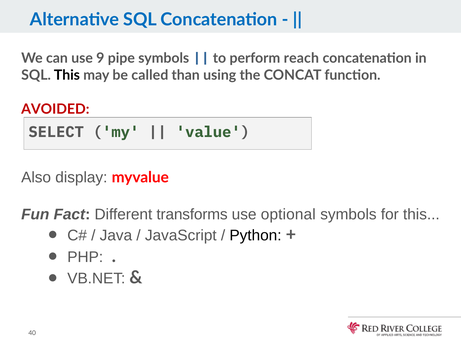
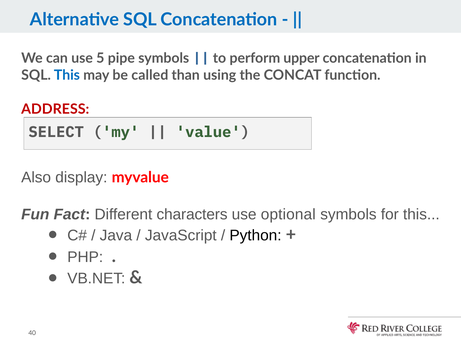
9: 9 -> 5
reach: reach -> upper
This at (67, 75) colour: black -> blue
AVOIDED: AVOIDED -> ADDRESS
transforms: transforms -> characters
